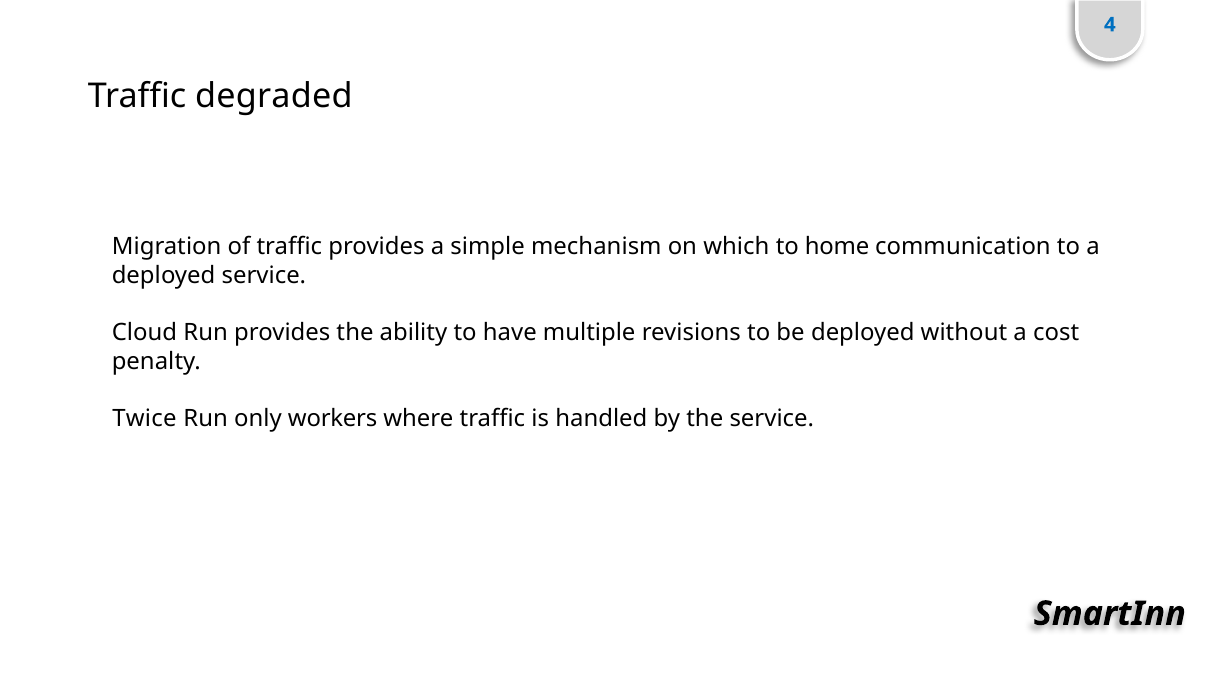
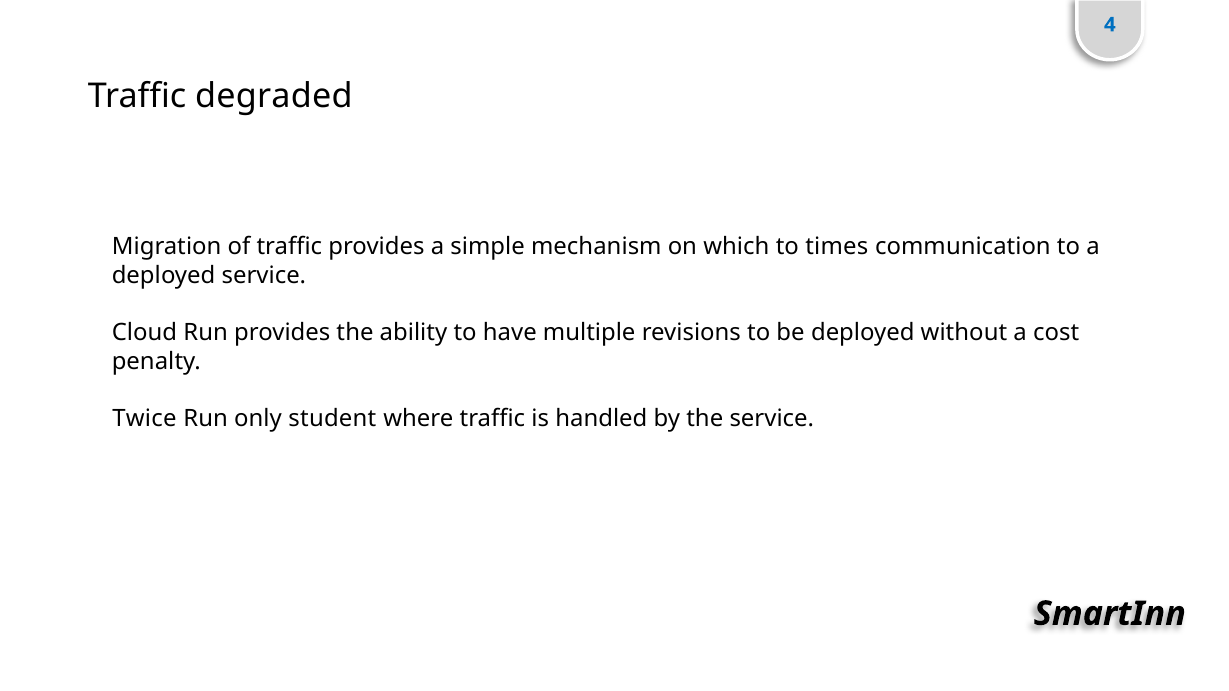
home: home -> times
workers: workers -> student
